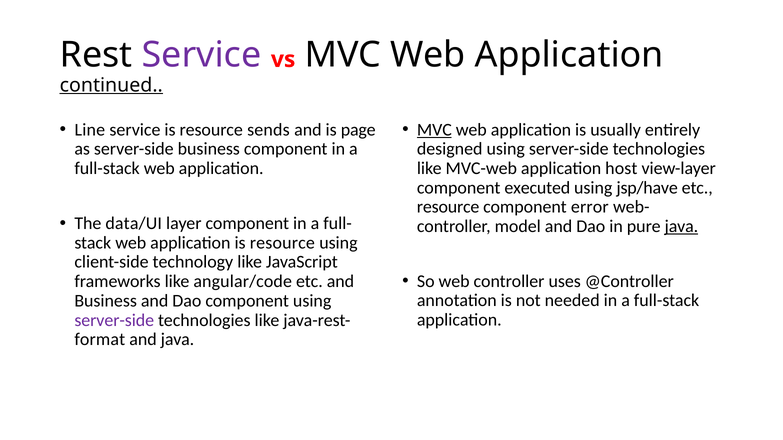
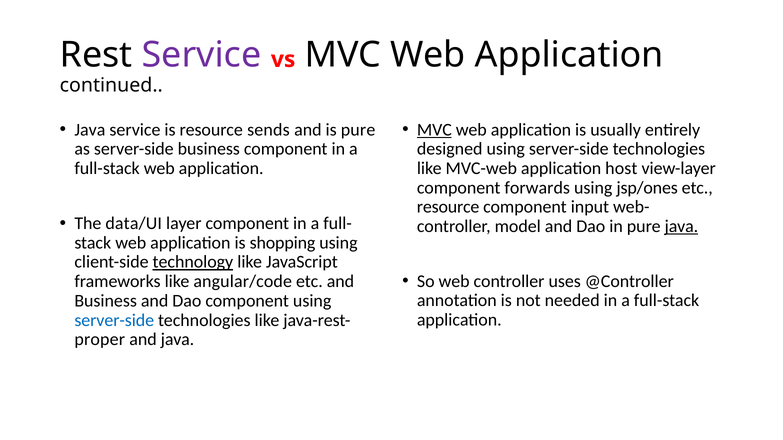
continued underline: present -> none
Line at (90, 130): Line -> Java
is page: page -> pure
executed: executed -> forwards
jsp/have: jsp/have -> jsp/ones
error: error -> input
application is resource: resource -> shopping
technology underline: none -> present
server-side at (114, 320) colour: purple -> blue
format: format -> proper
